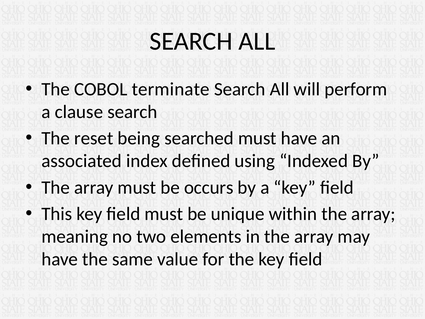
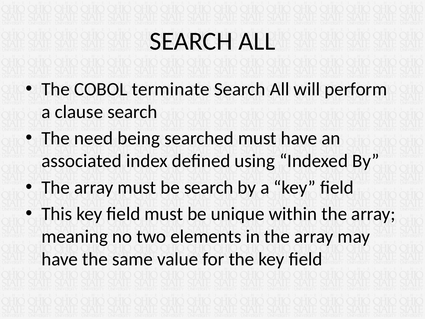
reset: reset -> need
be occurs: occurs -> search
